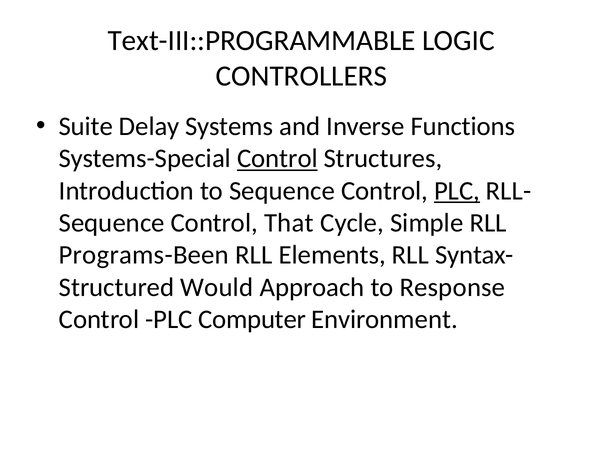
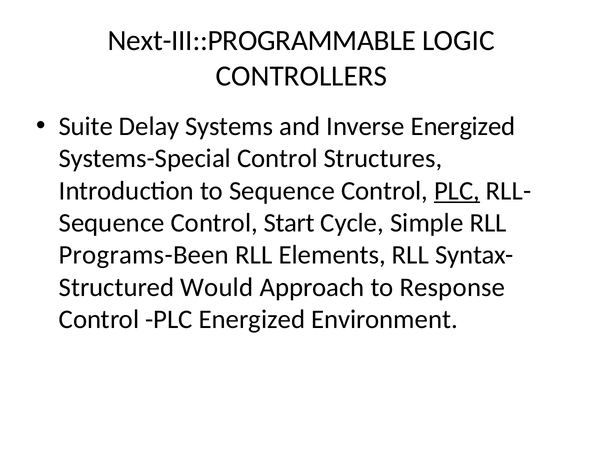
Text-III::PROGRAMMABLE: Text-III::PROGRAMMABLE -> Next-III::PROGRAMMABLE
Inverse Functions: Functions -> Energized
Control at (277, 159) underline: present -> none
That: That -> Start
PLC Computer: Computer -> Energized
